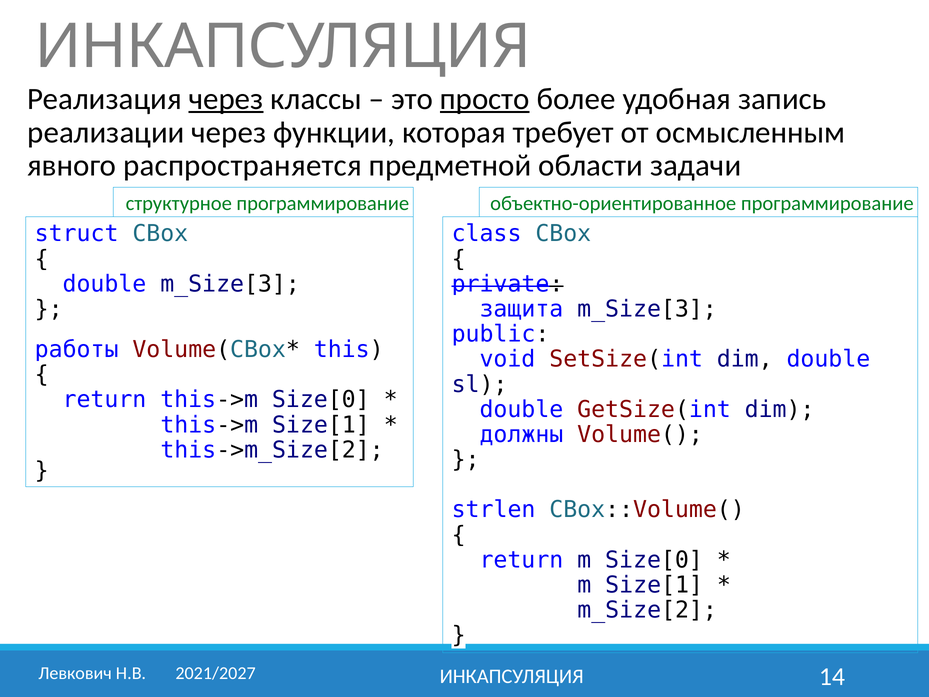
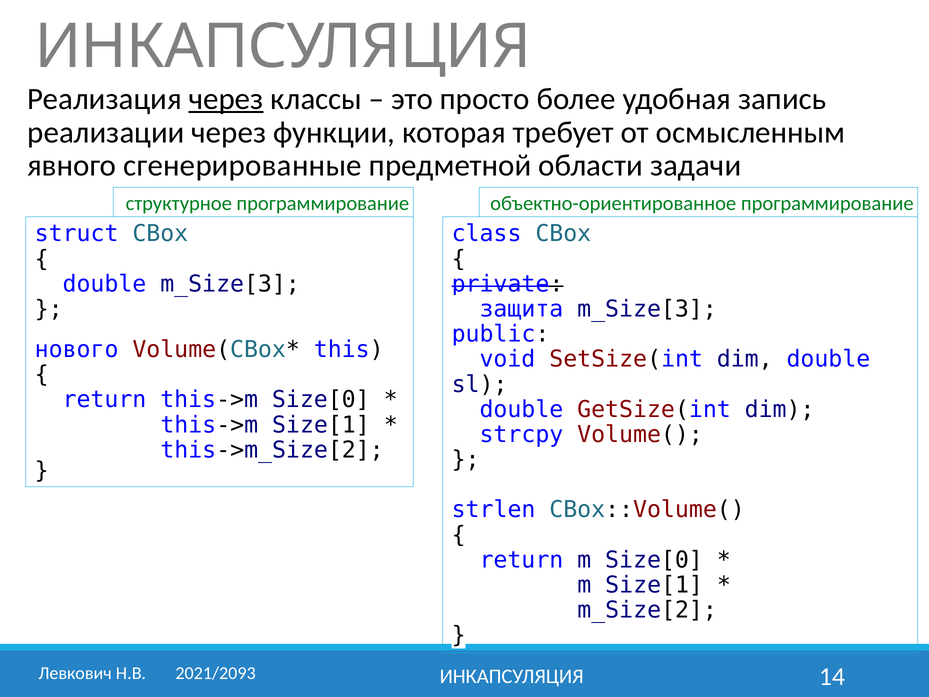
просто underline: present -> none
распространяется: распространяется -> сгенерированные
работы: работы -> нового
должны: должны -> strcpy
2021/2027: 2021/2027 -> 2021/2093
